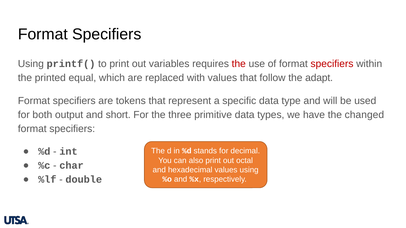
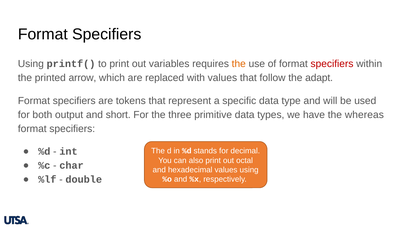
the at (239, 64) colour: red -> orange
equal: equal -> arrow
changed: changed -> whereas
